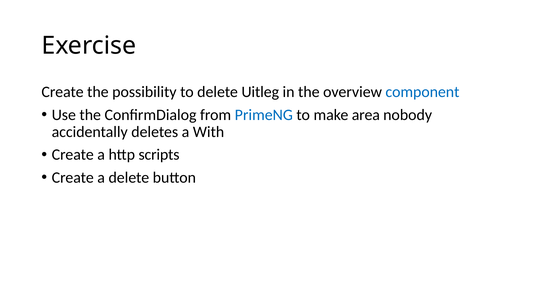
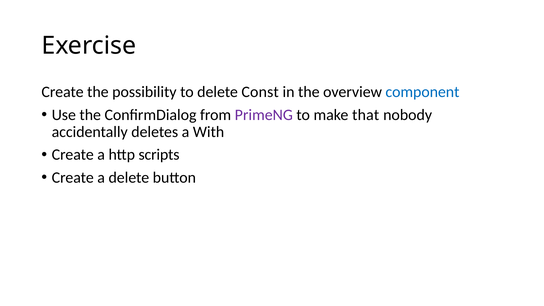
Uitleg: Uitleg -> Const
PrimeNG colour: blue -> purple
area: area -> that
